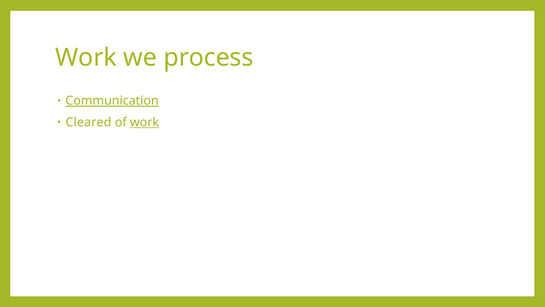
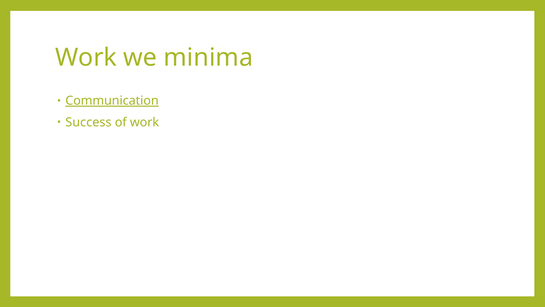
process: process -> minima
Cleared: Cleared -> Success
work at (144, 122) underline: present -> none
